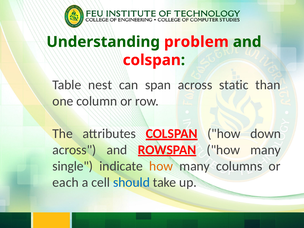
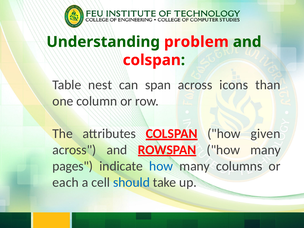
static: static -> icons
down: down -> given
single: single -> pages
how at (161, 166) colour: orange -> blue
